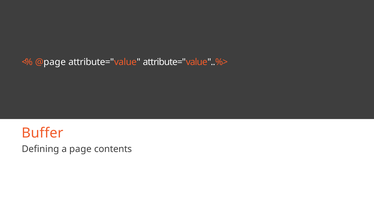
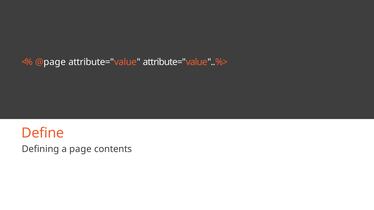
Buffer: Buffer -> Define
